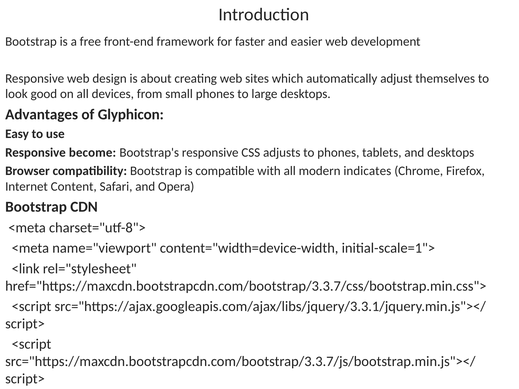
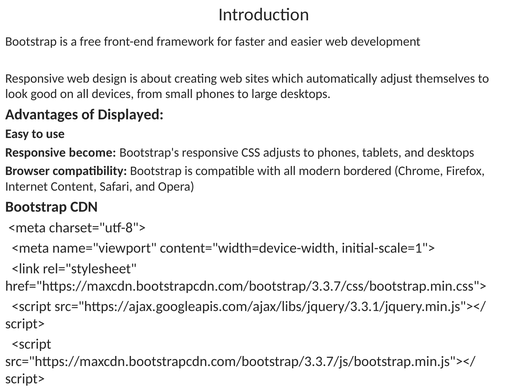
Glyphicon: Glyphicon -> Displayed
indicates: indicates -> bordered
